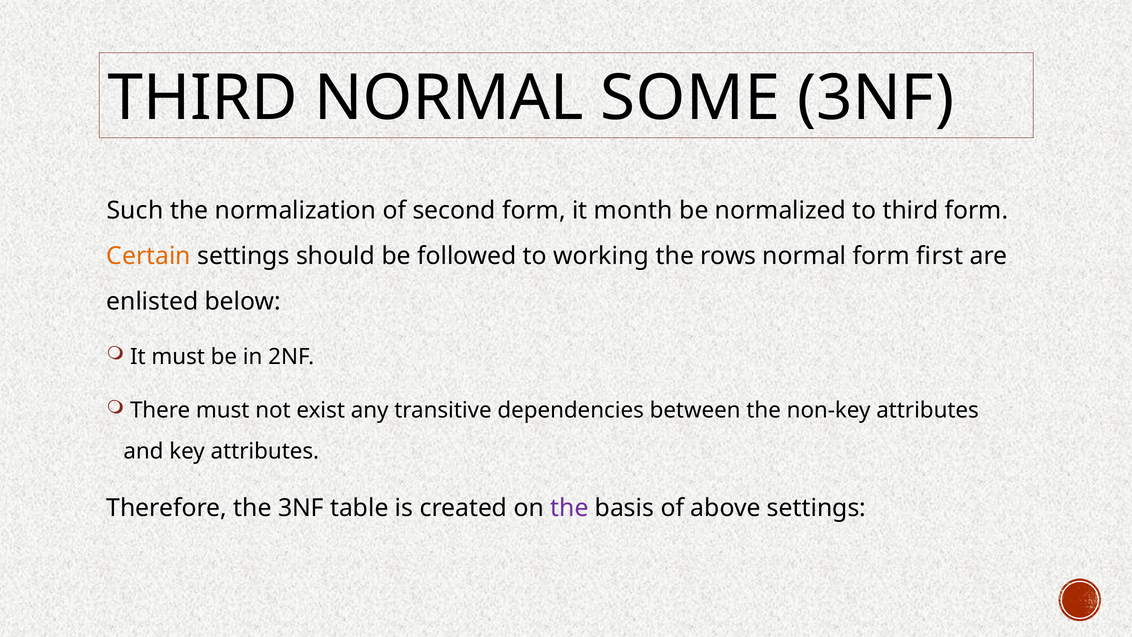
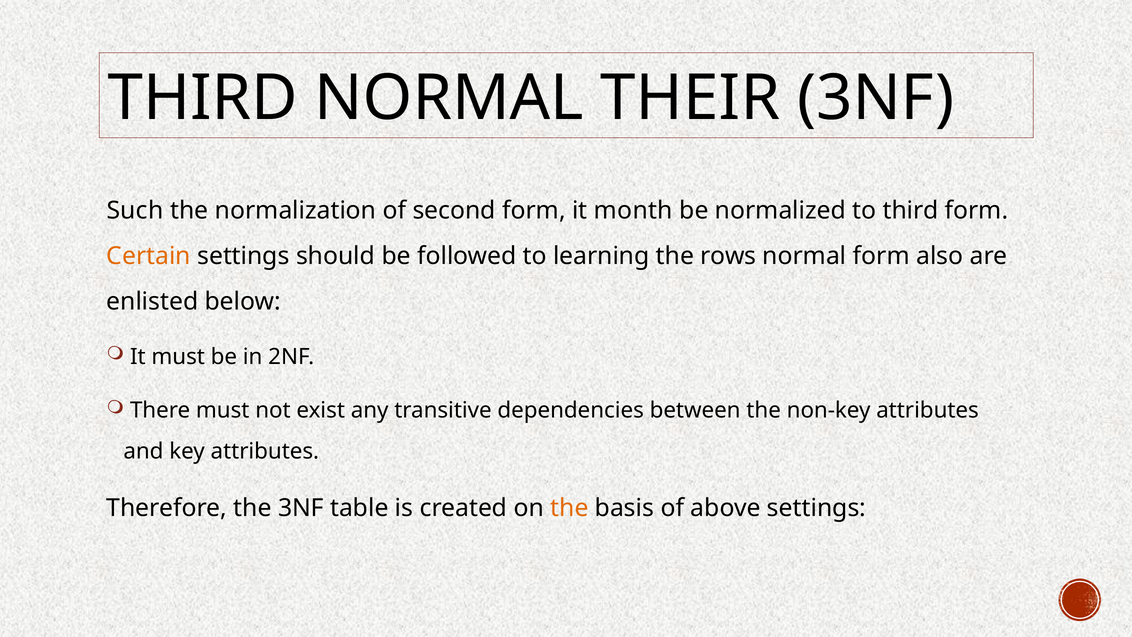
SOME: SOME -> THEIR
working: working -> learning
first: first -> also
the at (569, 508) colour: purple -> orange
